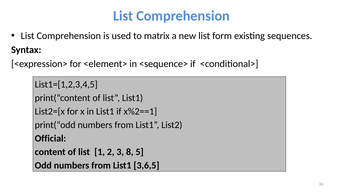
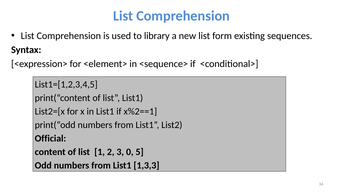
matrix: matrix -> library
8: 8 -> 0
3,6,5: 3,6,5 -> 1,3,3
